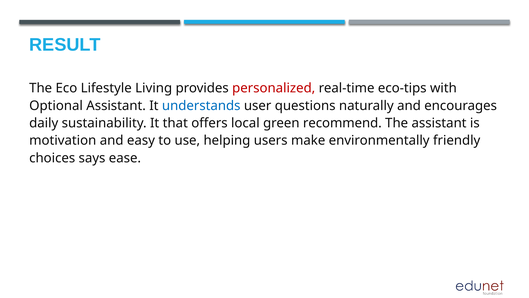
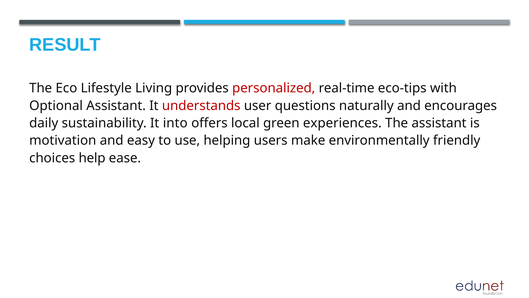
understands colour: blue -> red
that: that -> into
recommend: recommend -> experiences
says: says -> help
